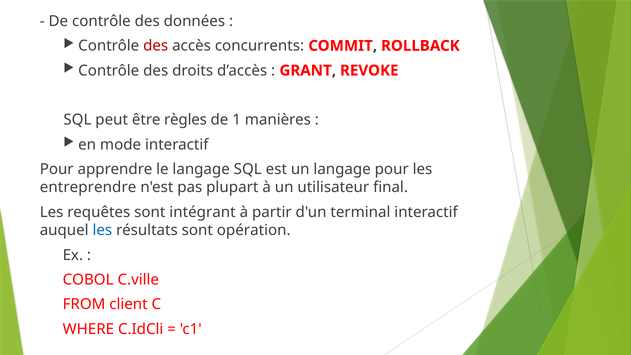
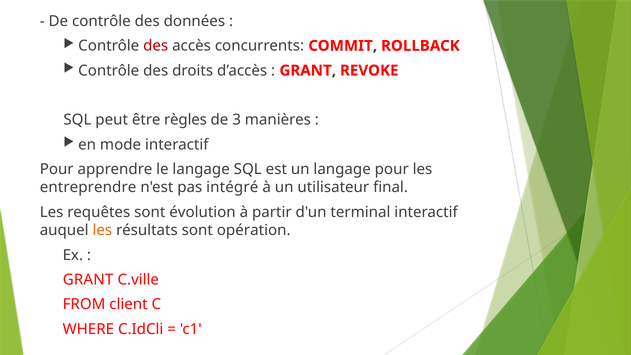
1: 1 -> 3
plupart: plupart -> intégré
intégrant: intégrant -> évolution
les at (102, 230) colour: blue -> orange
COBOL at (88, 280): COBOL -> GRANT
